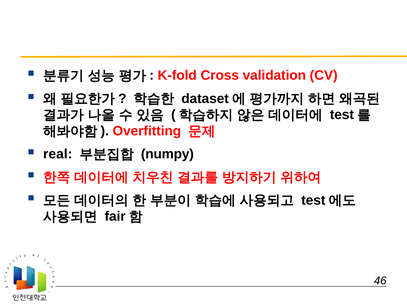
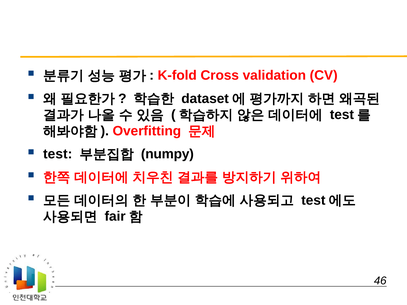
real at (58, 154): real -> test
